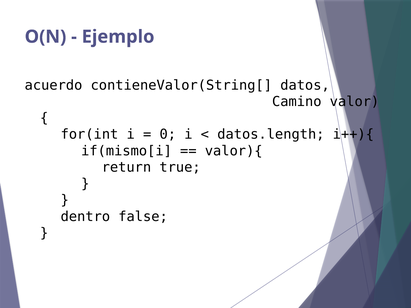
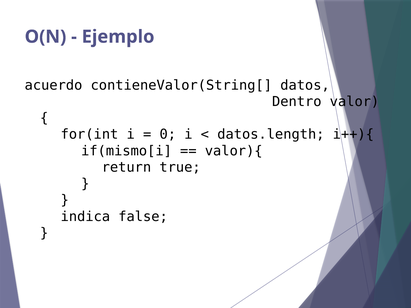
Camino: Camino -> Dentro
dentro: dentro -> indica
